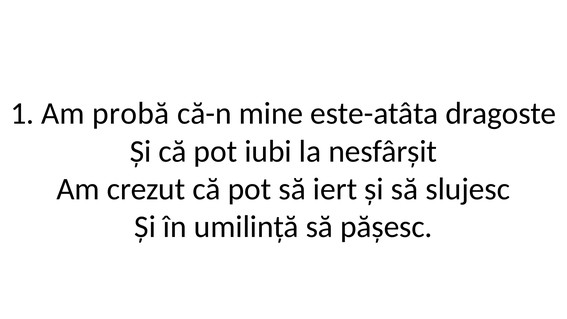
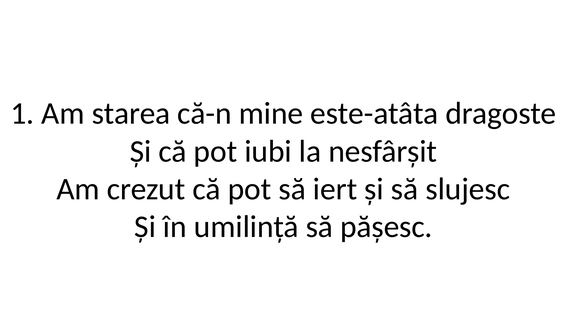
probă: probă -> starea
